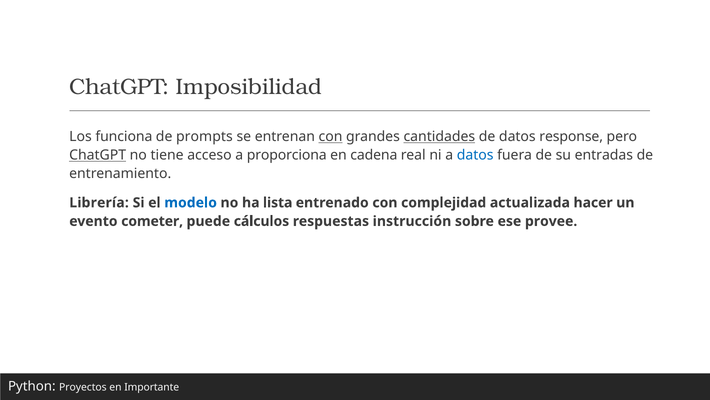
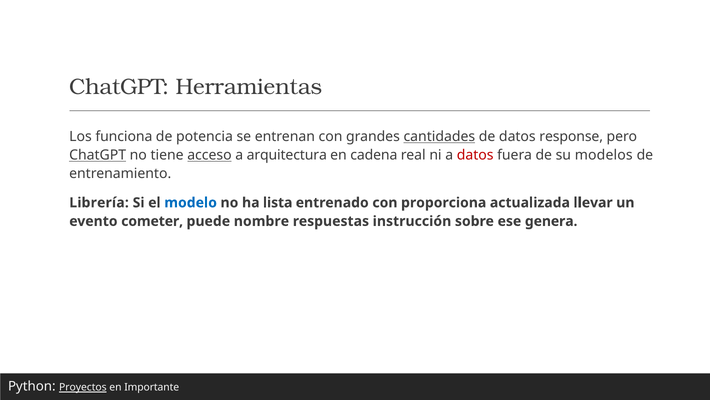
Imposibilidad: Imposibilidad -> Herramientas
prompts: prompts -> potencia
con at (331, 136) underline: present -> none
acceso underline: none -> present
proporciona: proporciona -> arquitectura
datos at (475, 155) colour: blue -> red
entradas: entradas -> modelos
complejidad: complejidad -> proporciona
hacer: hacer -> llevar
cálculos: cálculos -> nombre
provee: provee -> genera
Proyectos underline: none -> present
